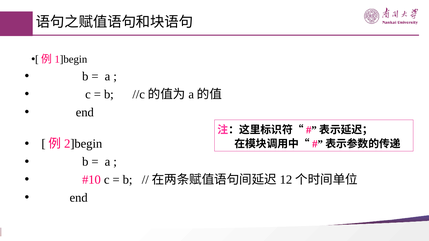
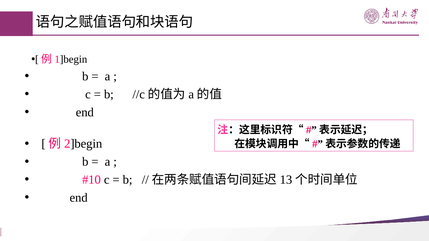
12: 12 -> 13
